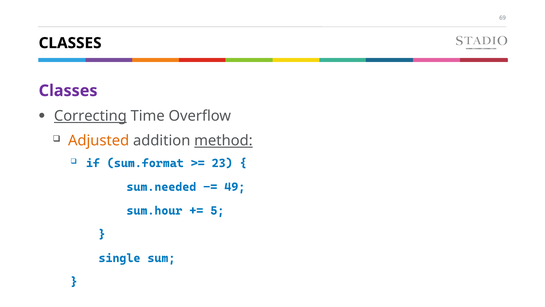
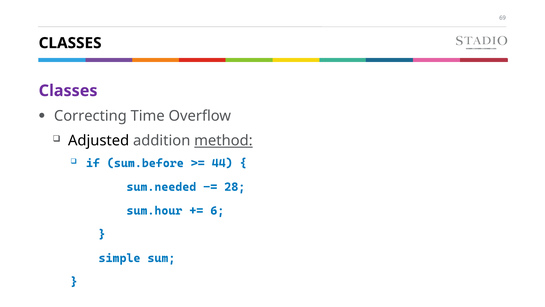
Correcting underline: present -> none
Adjusted colour: orange -> black
sum.format: sum.format -> sum.before
23: 23 -> 44
49: 49 -> 28
5: 5 -> 6
single: single -> simple
